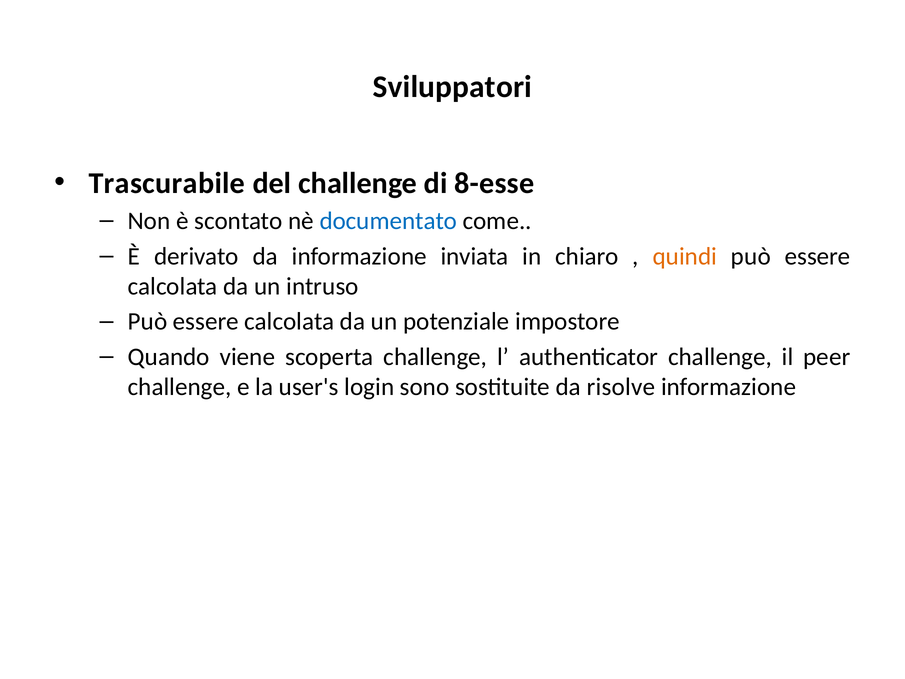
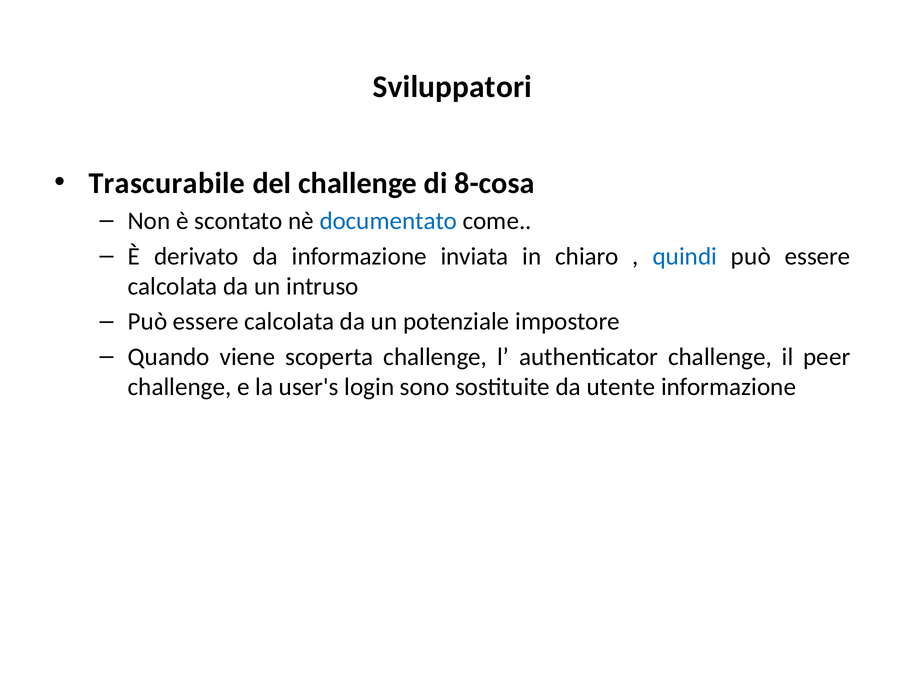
8-esse: 8-esse -> 8-cosa
quindi colour: orange -> blue
risolve: risolve -> utente
